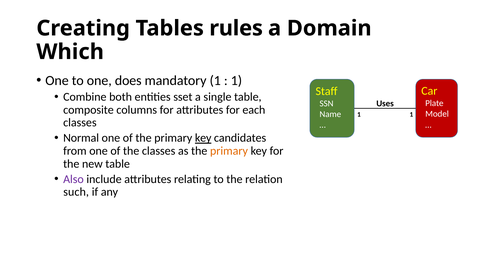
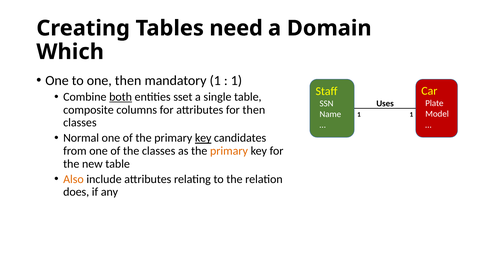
rules: rules -> need
one does: does -> then
both underline: none -> present
for each: each -> then
Also colour: purple -> orange
such: such -> does
